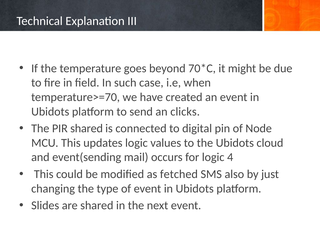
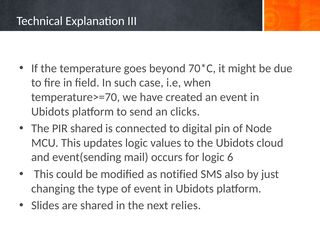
4: 4 -> 6
fetched: fetched -> notified
next event: event -> relies
